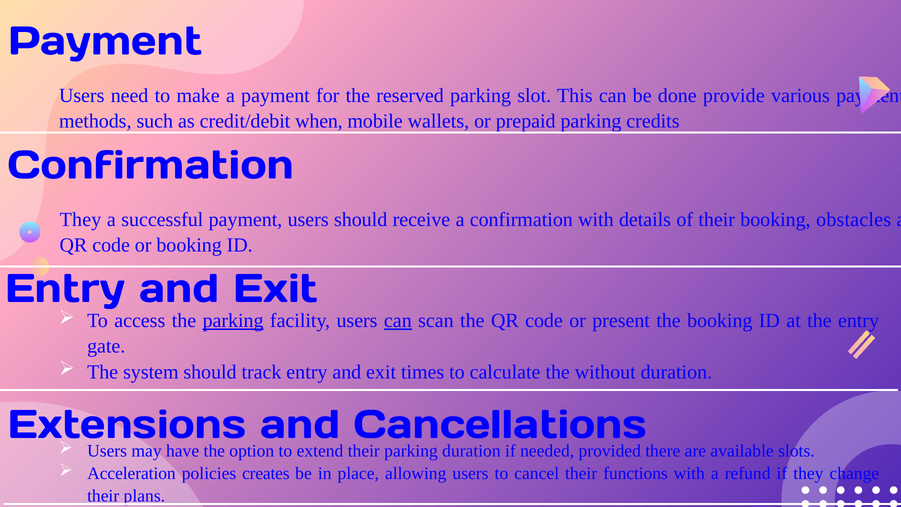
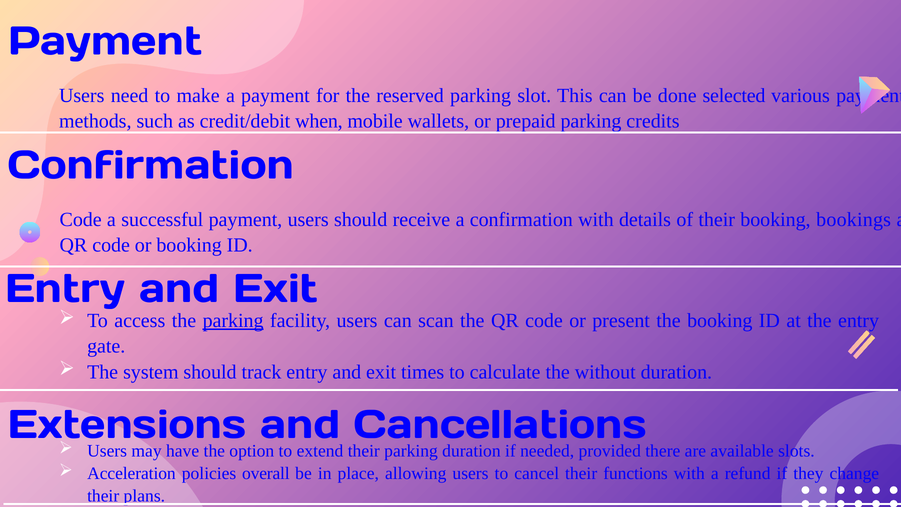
provide: provide -> selected
They at (81, 219): They -> Code
obstacles: obstacles -> bookings
can at (398, 321) underline: present -> none
creates: creates -> overall
